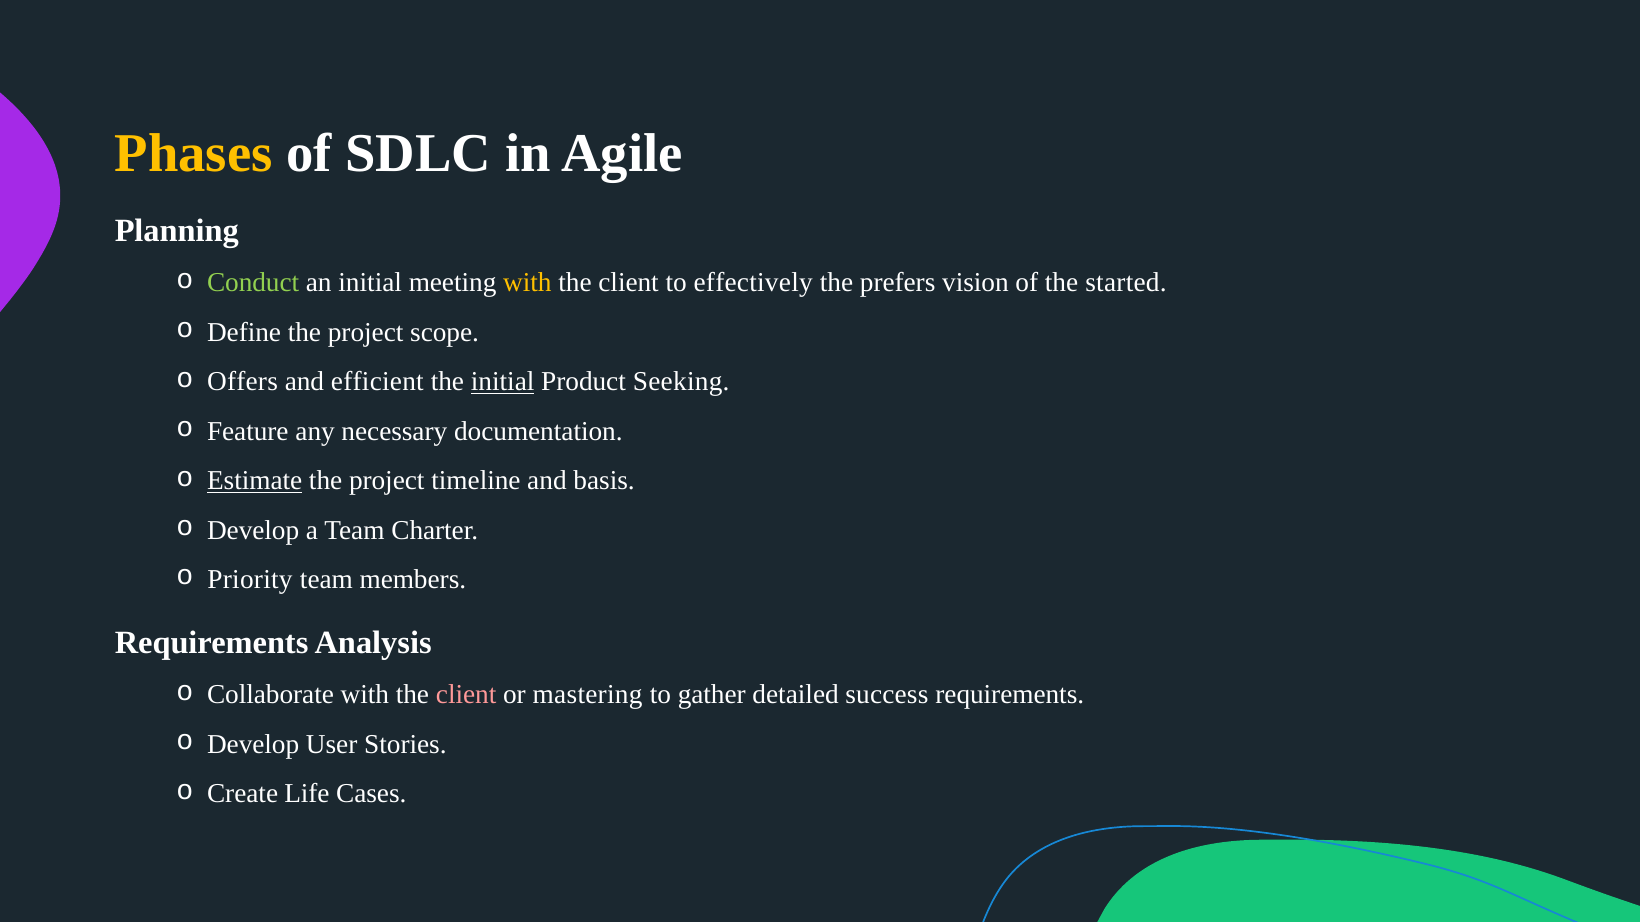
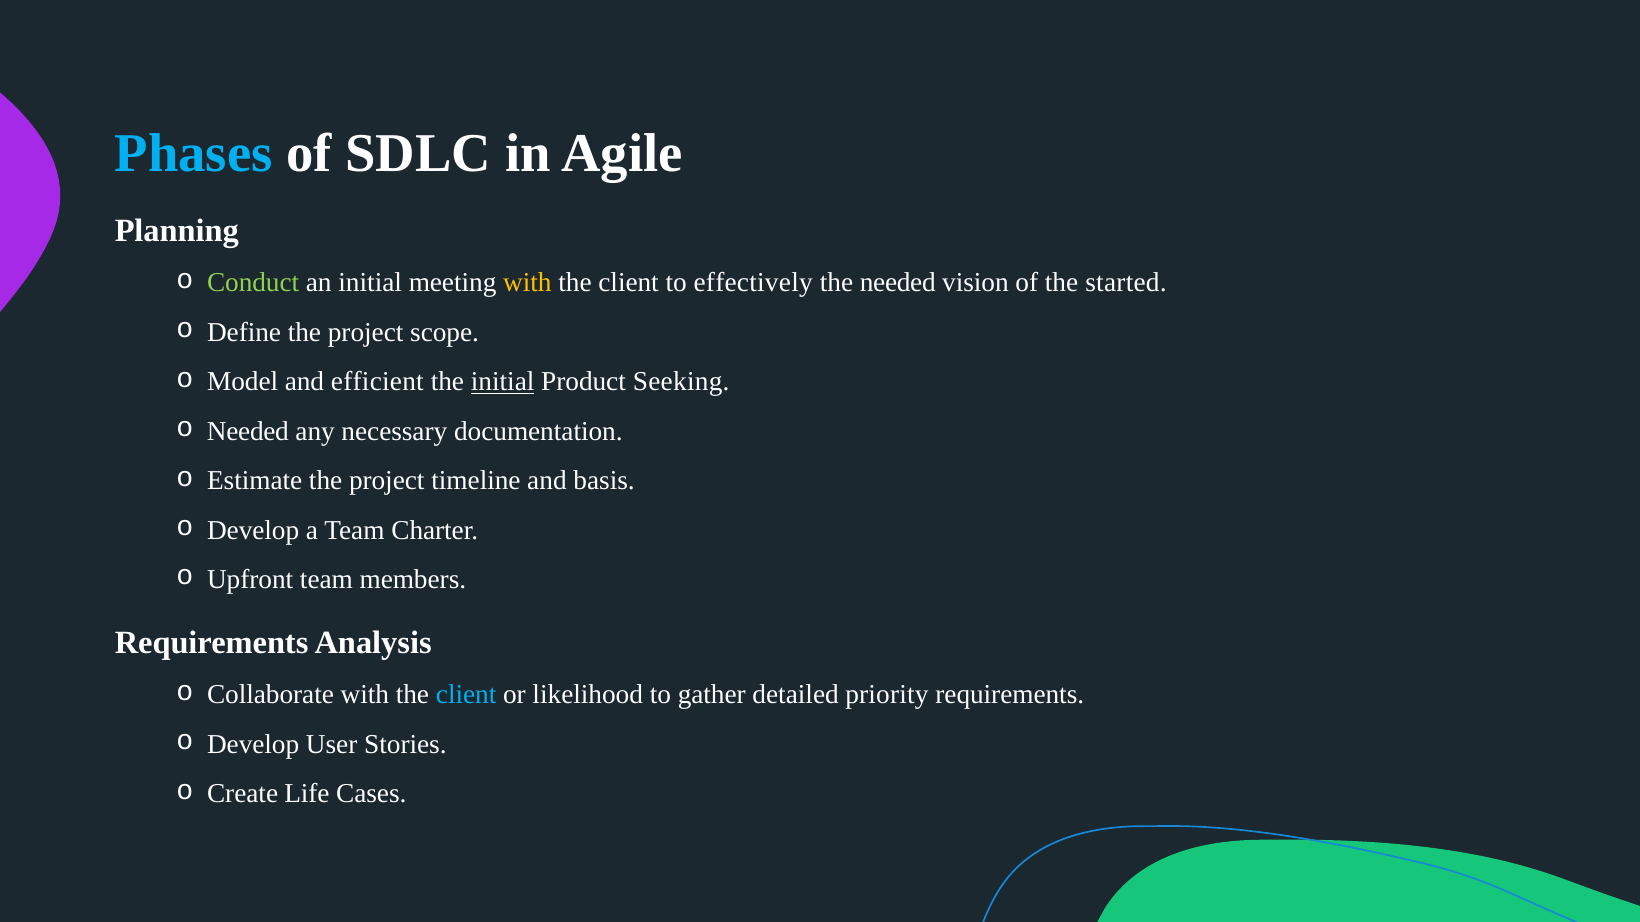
Phases colour: yellow -> light blue
the prefers: prefers -> needed
Offers: Offers -> Model
Feature at (248, 431): Feature -> Needed
Estimate underline: present -> none
Priority: Priority -> Upfront
client at (466, 695) colour: pink -> light blue
mastering: mastering -> likelihood
success: success -> priority
